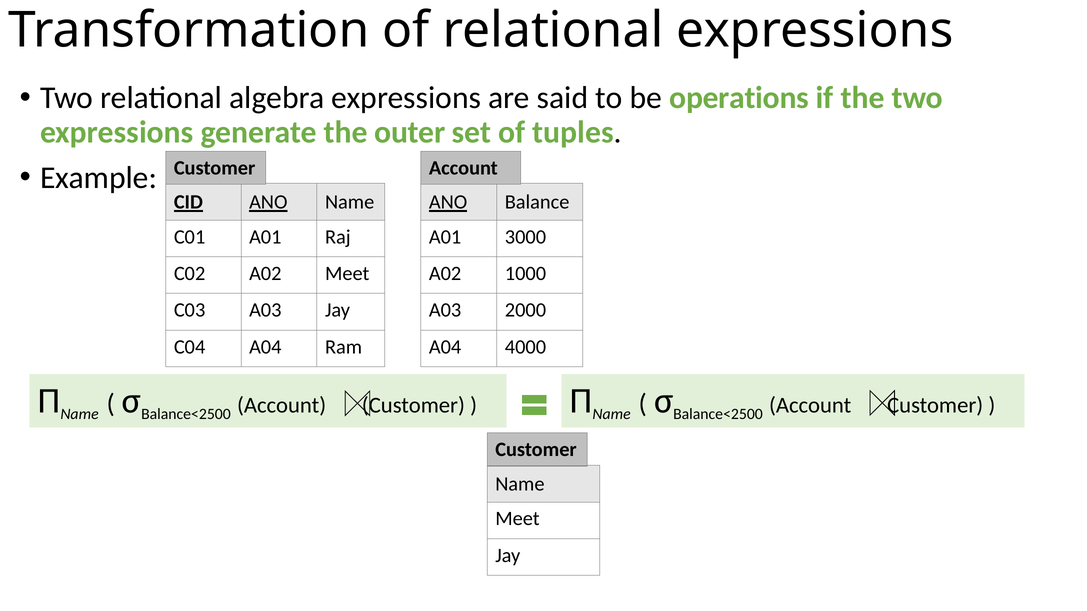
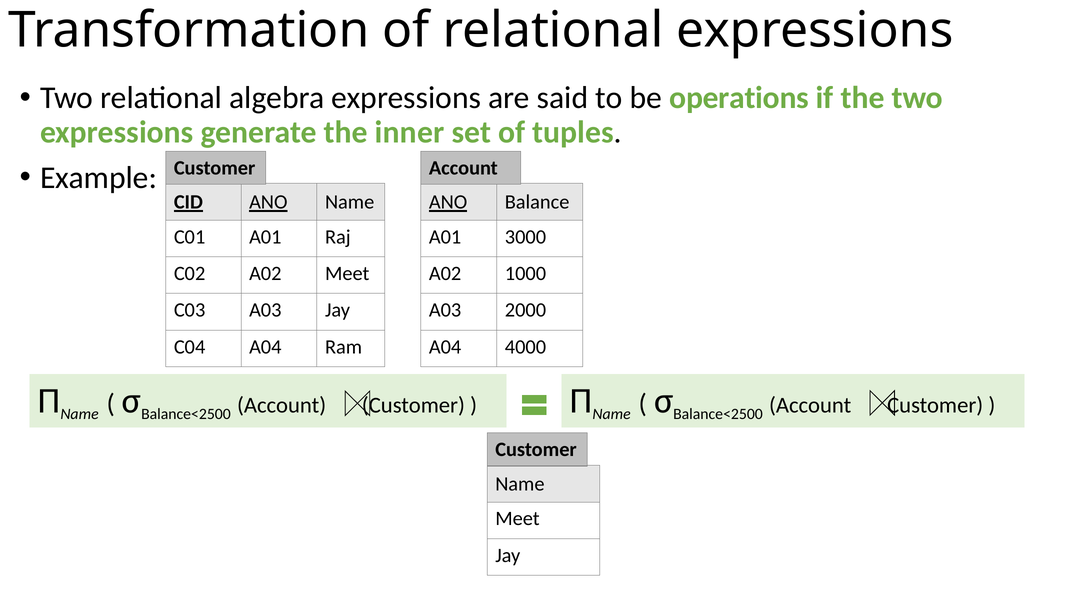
outer: outer -> inner
